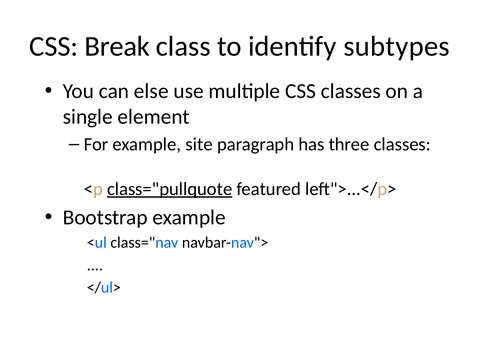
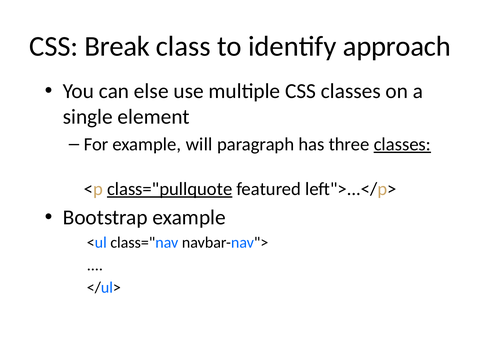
subtypes: subtypes -> approach
site: site -> will
classes at (402, 144) underline: none -> present
